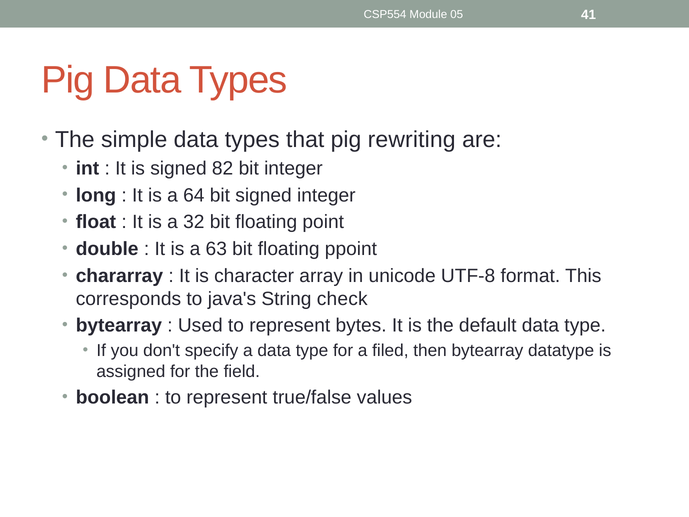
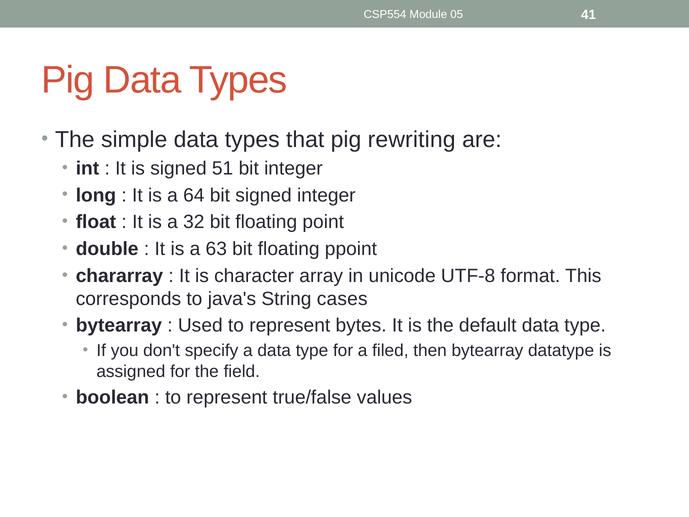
82: 82 -> 51
check: check -> cases
